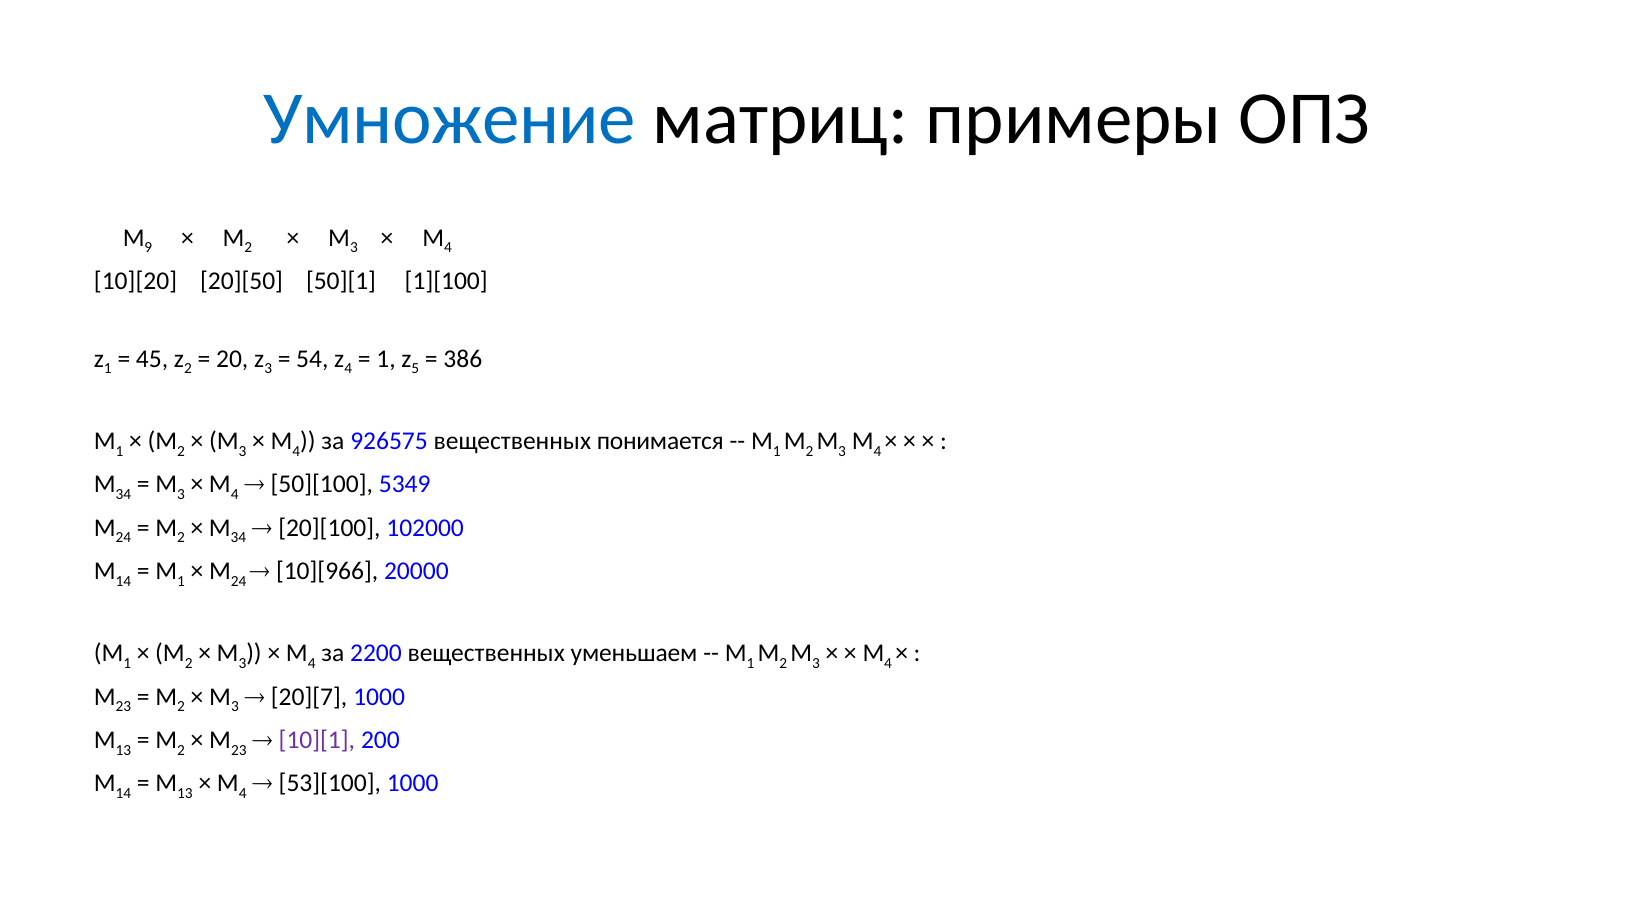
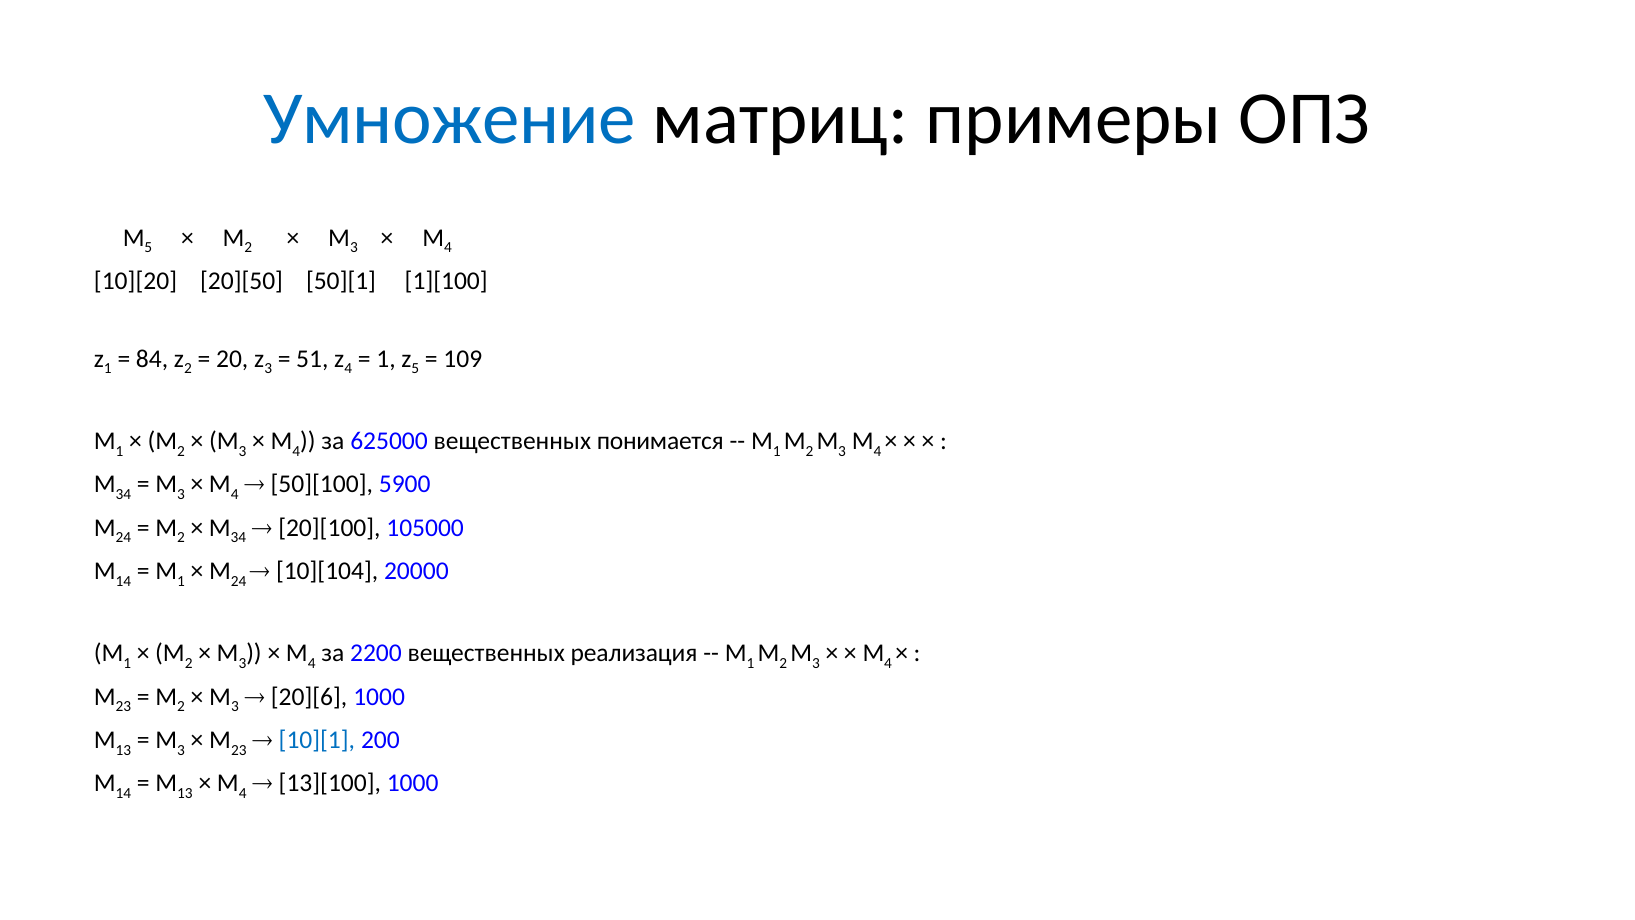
9 at (148, 248): 9 -> 5
45: 45 -> 84
54: 54 -> 51
386: 386 -> 109
926575: 926575 -> 625000
5349: 5349 -> 5900
102000: 102000 -> 105000
10][966: 10][966 -> 10][104
уменьшаем: уменьшаем -> реализация
20][7: 20][7 -> 20][6
2 at (181, 750): 2 -> 3
10][1 colour: purple -> blue
53][100: 53][100 -> 13][100
